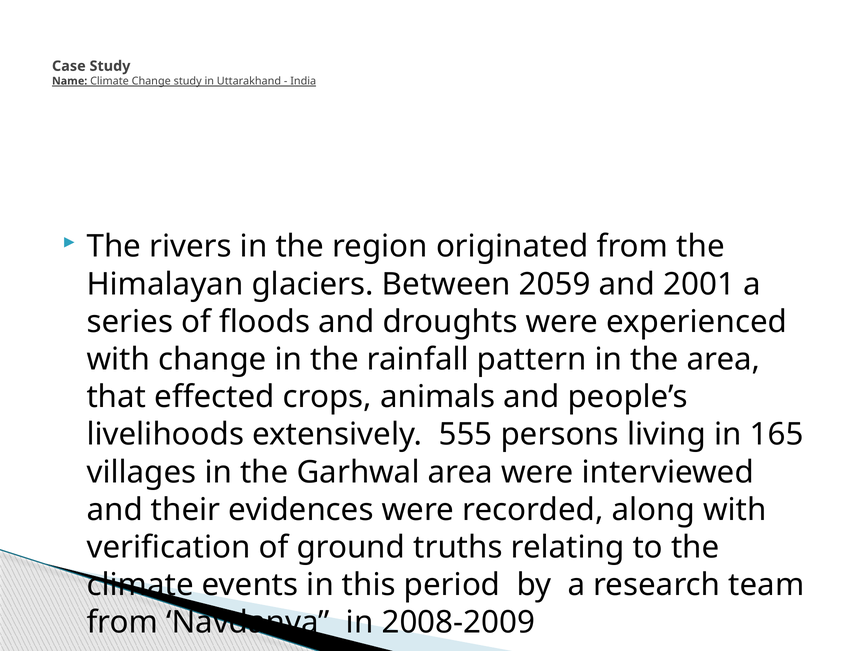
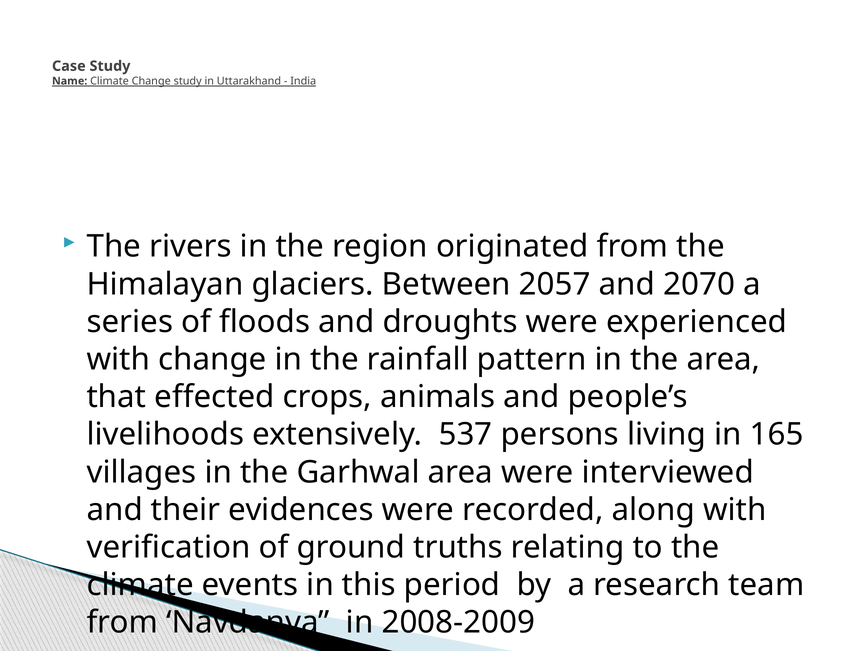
2059: 2059 -> 2057
2001: 2001 -> 2070
555: 555 -> 537
